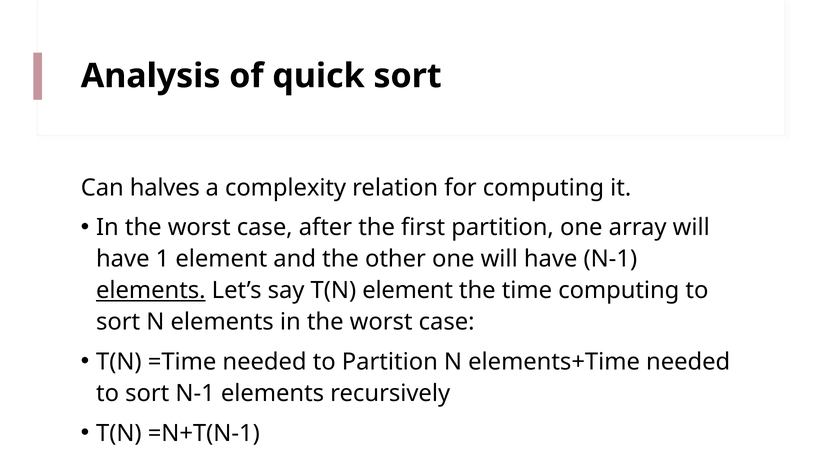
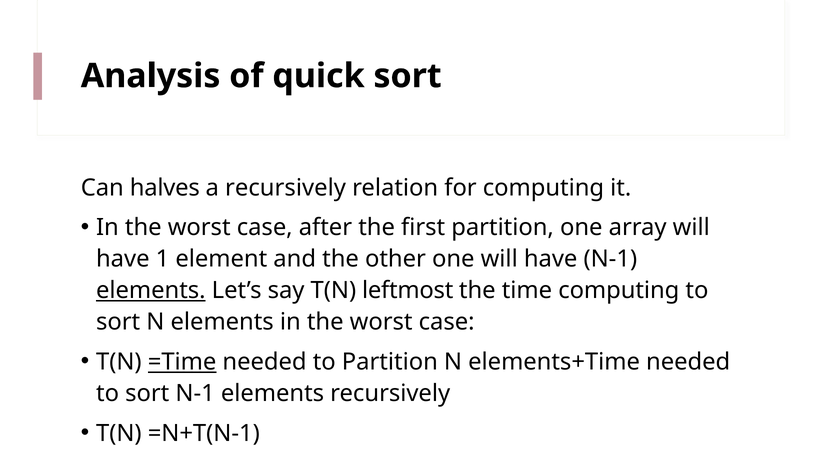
a complexity: complexity -> recursively
T(N element: element -> leftmost
=Time underline: none -> present
